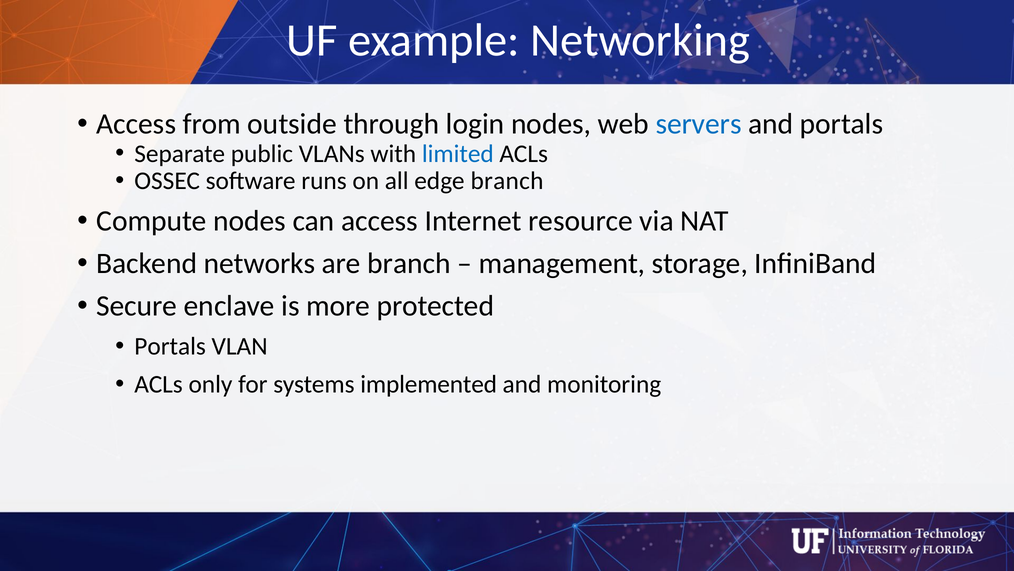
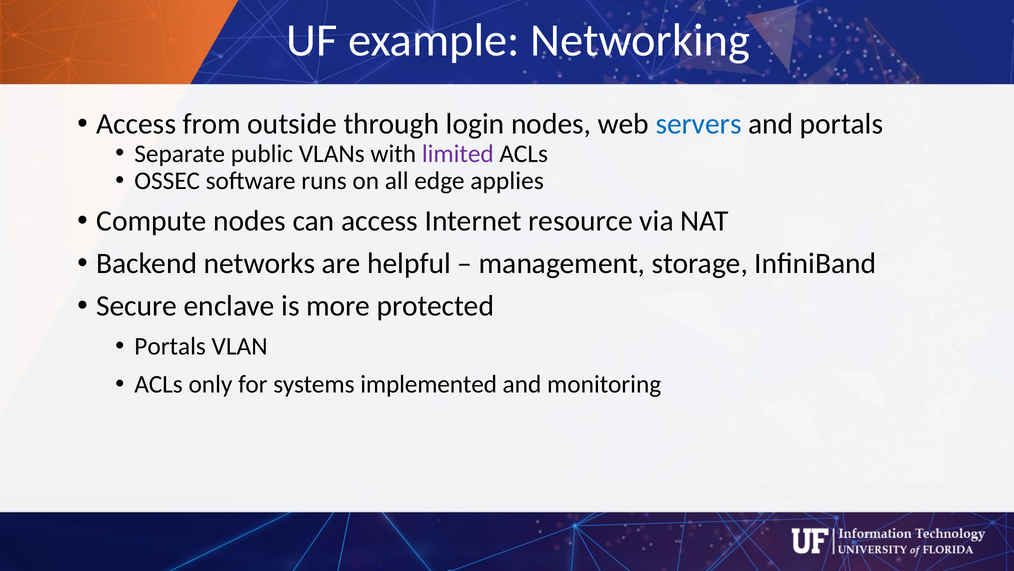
limited colour: blue -> purple
edge branch: branch -> applies
are branch: branch -> helpful
